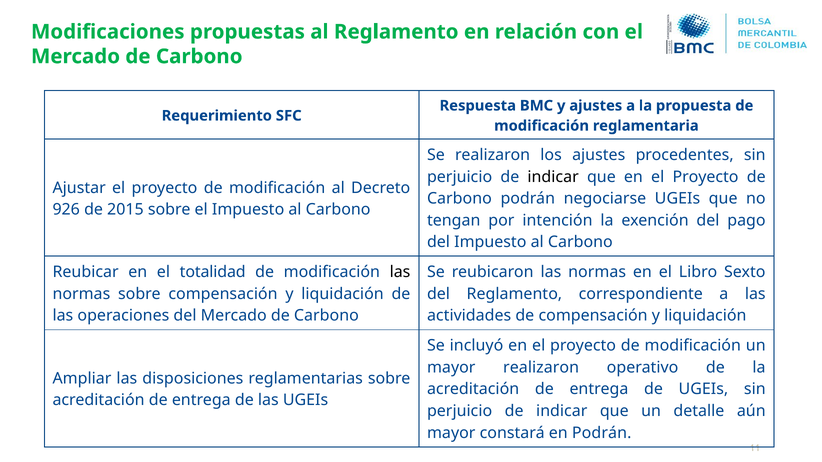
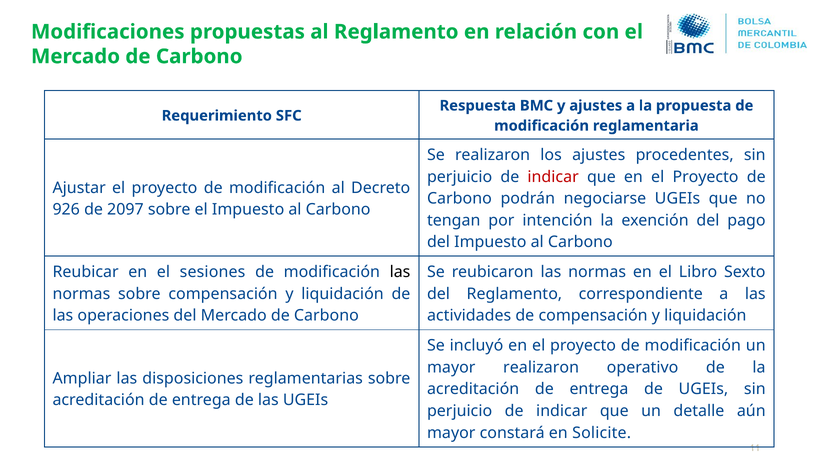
indicar at (553, 177) colour: black -> red
2015: 2015 -> 2097
totalidad: totalidad -> sesiones
en Podrán: Podrán -> Solicite
